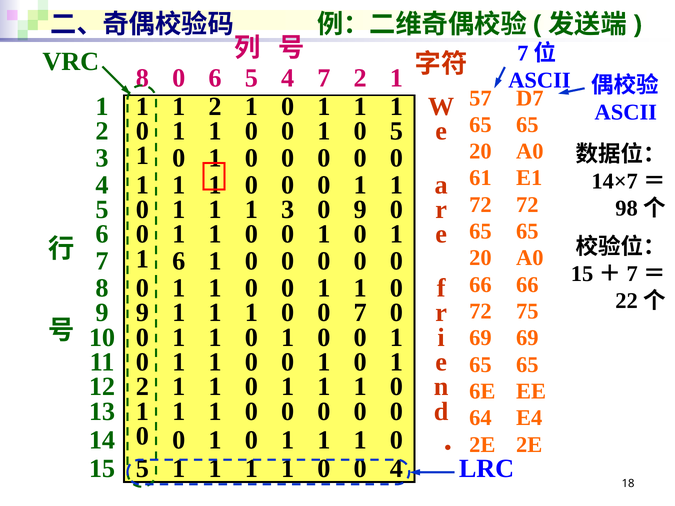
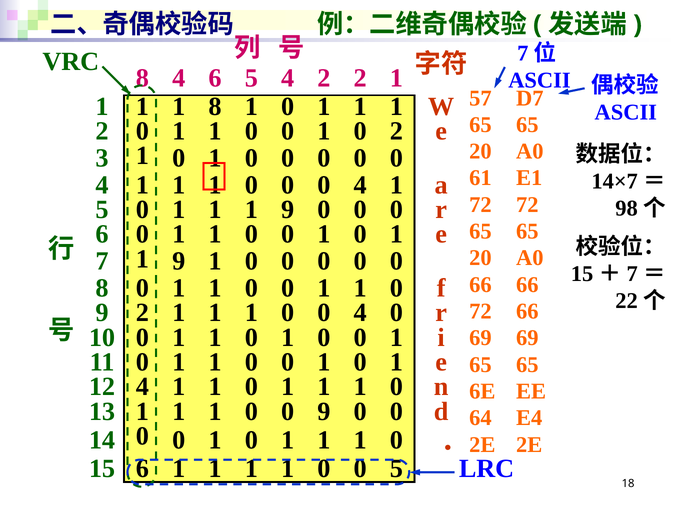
0 at (179, 78): 0 -> 4
4 7: 7 -> 2
1 2: 2 -> 8
0 5: 5 -> 2
1 at (360, 185): 1 -> 4
1 1 3: 3 -> 9
9 at (360, 210): 9 -> 0
7 1 6: 6 -> 9
9 9: 9 -> 2
1 0 0 7: 7 -> 4
72 75: 75 -> 66
12 2: 2 -> 4
0 at (324, 412): 0 -> 9
15 5: 5 -> 6
1 0 0 4: 4 -> 5
